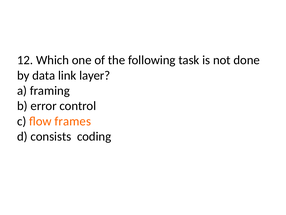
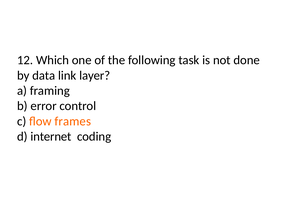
consists: consists -> internet
